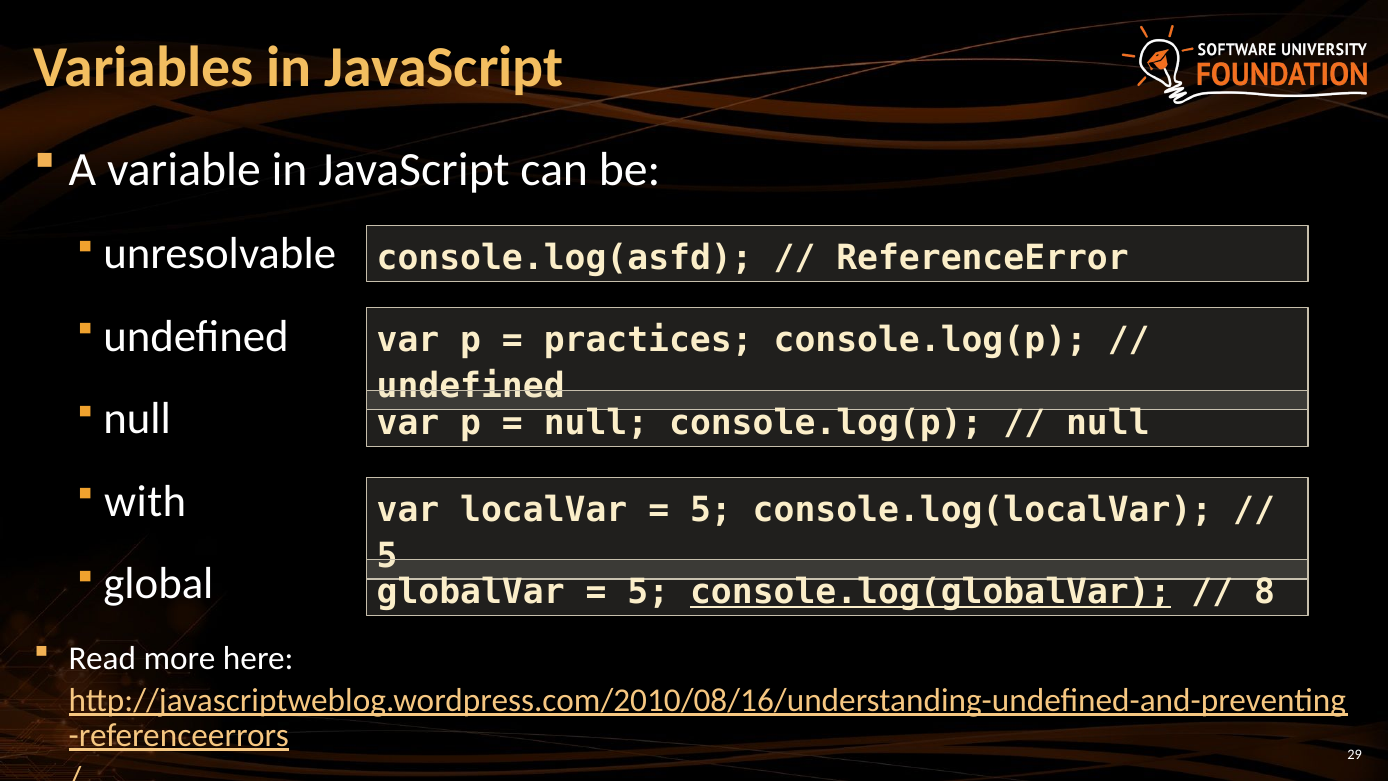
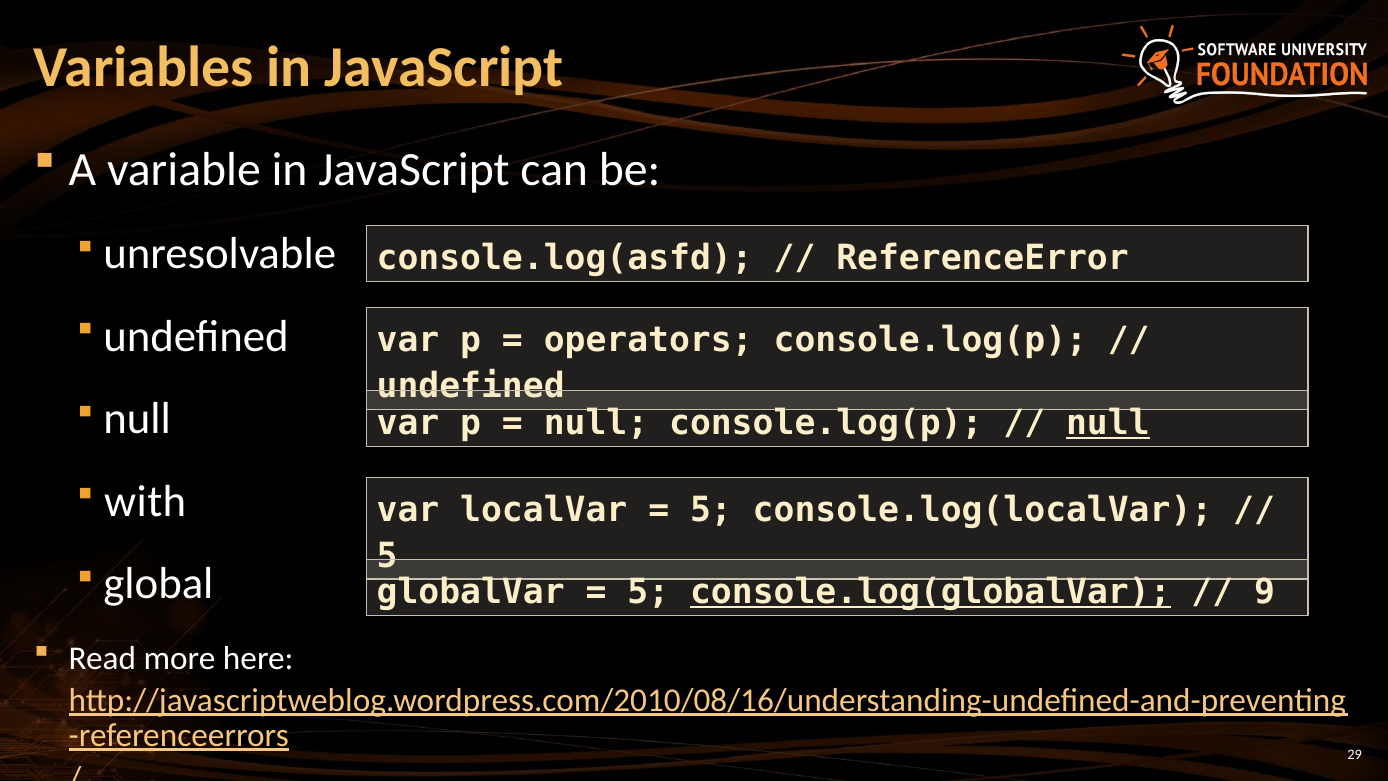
practices: practices -> operators
null at (1108, 423) underline: none -> present
8: 8 -> 9
